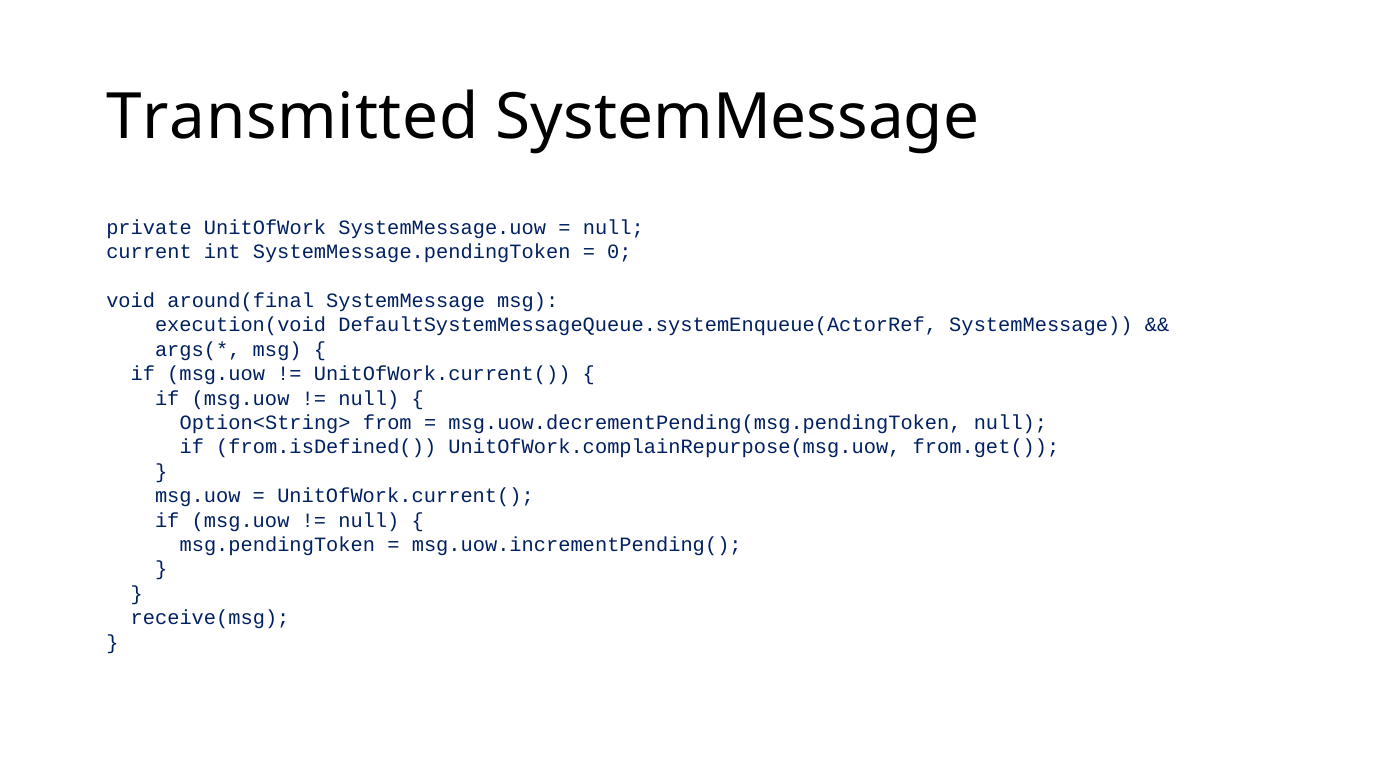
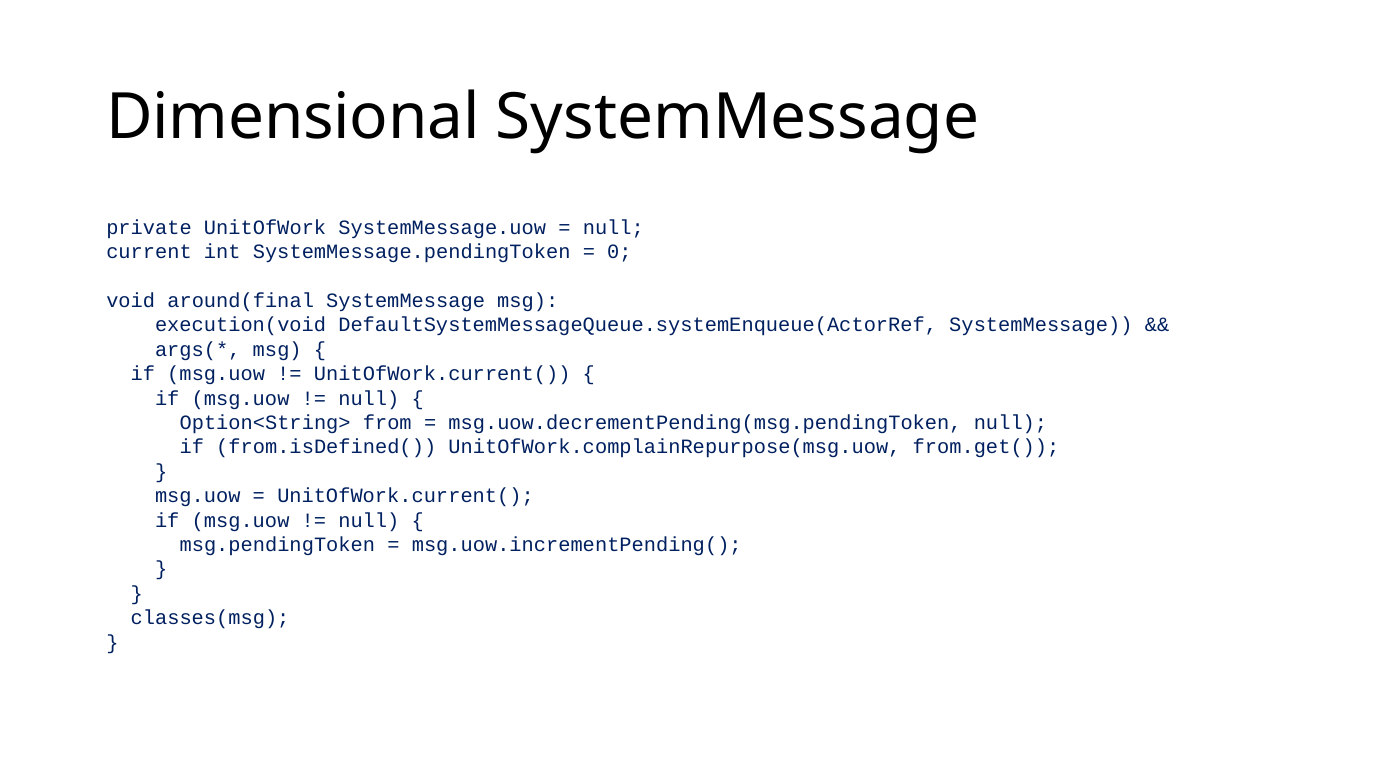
Transmitted: Transmitted -> Dimensional
receive(msg: receive(msg -> classes(msg
